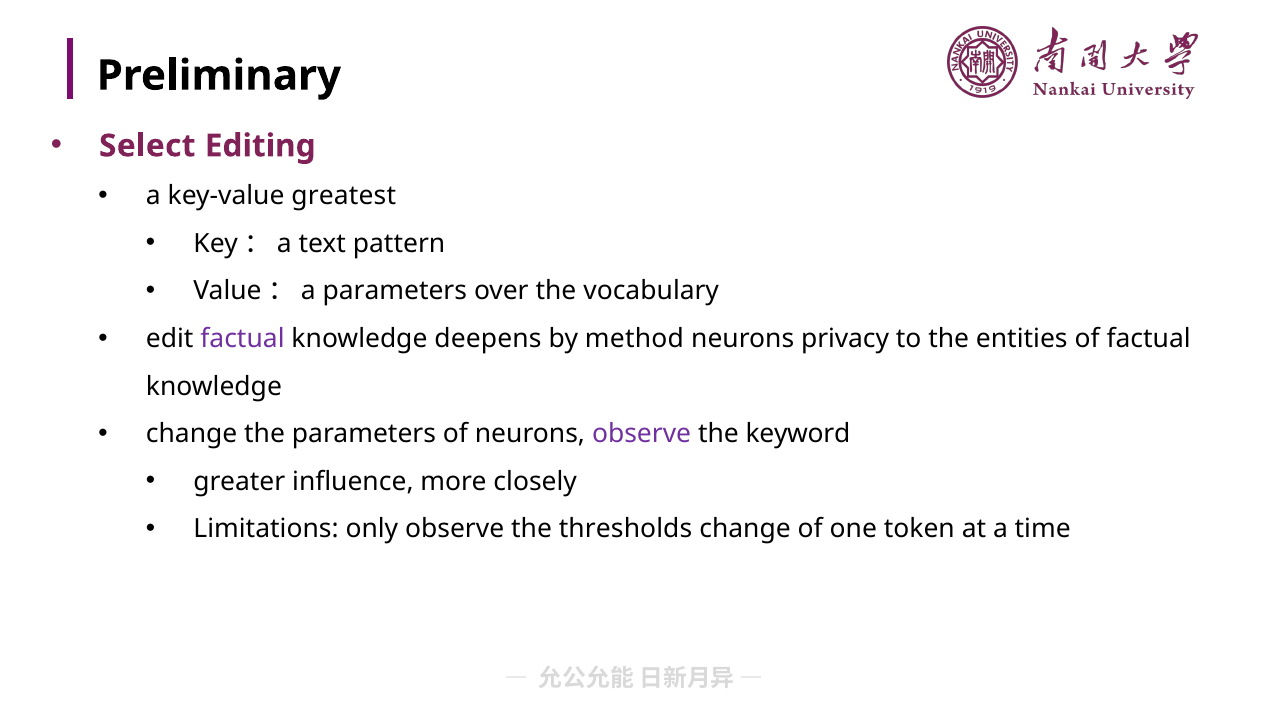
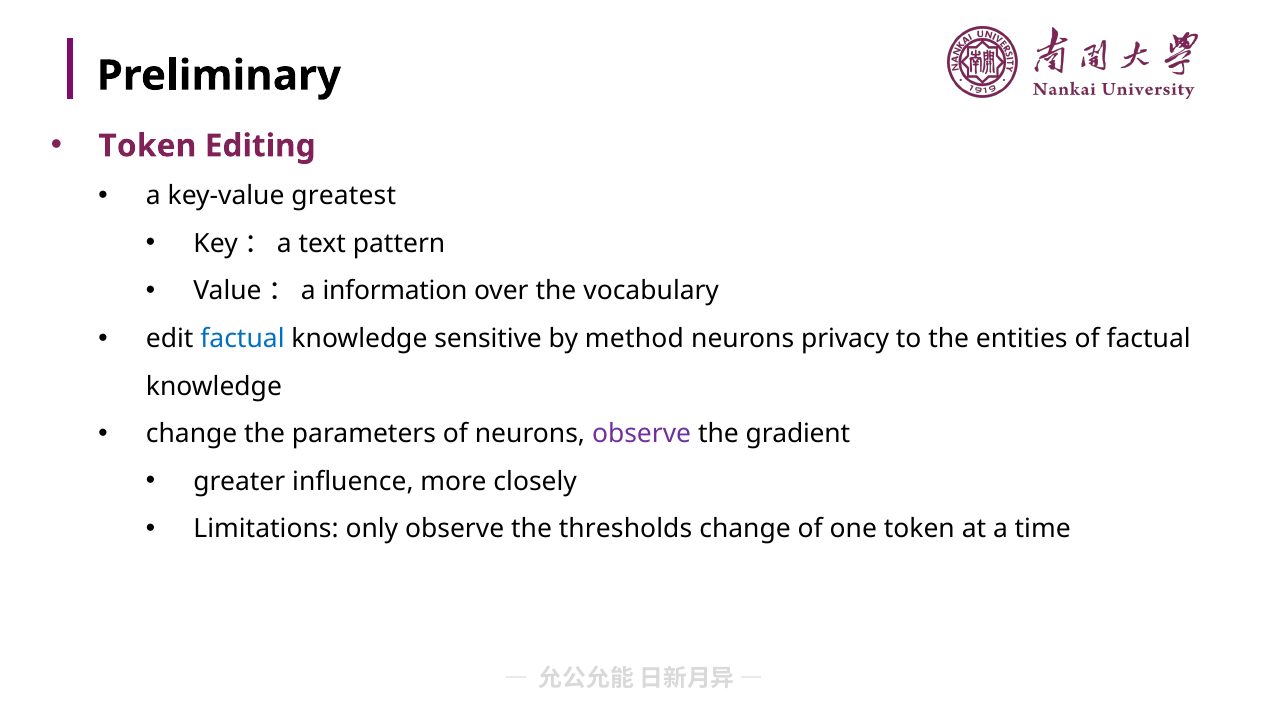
Select at (147, 146): Select -> Token
a parameters: parameters -> information
factual at (242, 339) colour: purple -> blue
deepens: deepens -> sensitive
keyword: keyword -> gradient
